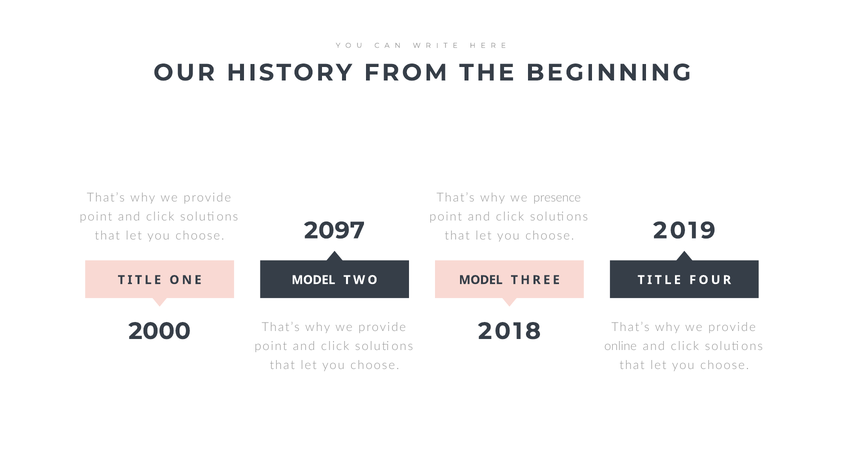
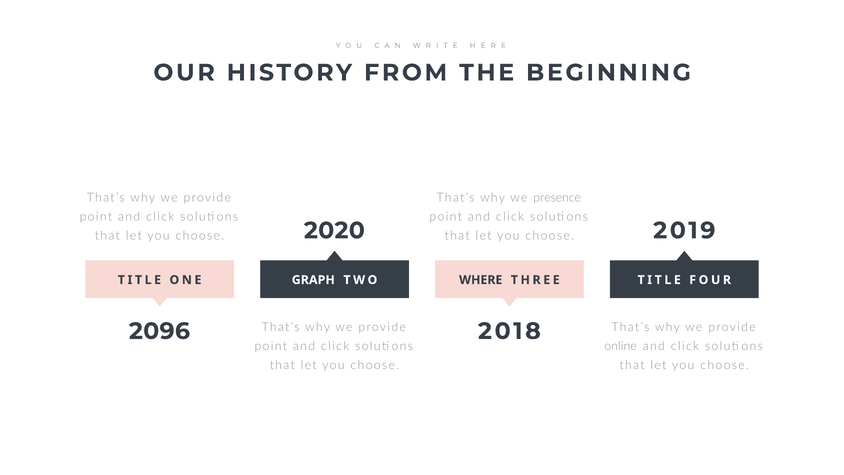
2097: 2097 -> 2020
ONE MODEL: MODEL -> GRAPH
TWO MODEL: MODEL -> WHERE
2000: 2000 -> 2096
